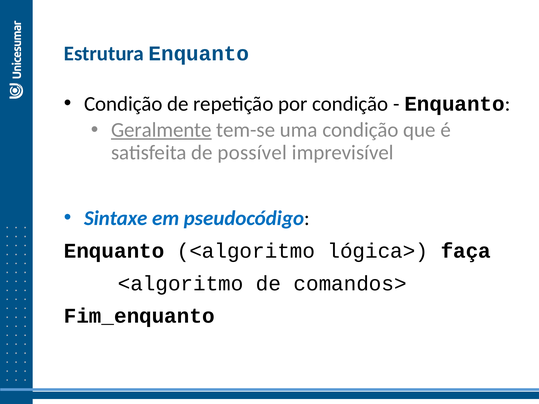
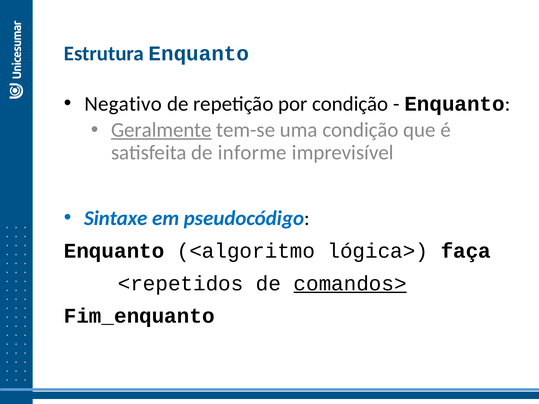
Condição at (123, 104): Condição -> Negativo
possível: possível -> informe
<algoritmo at (181, 284): <algoritmo -> <repetidos
comandos> underline: none -> present
